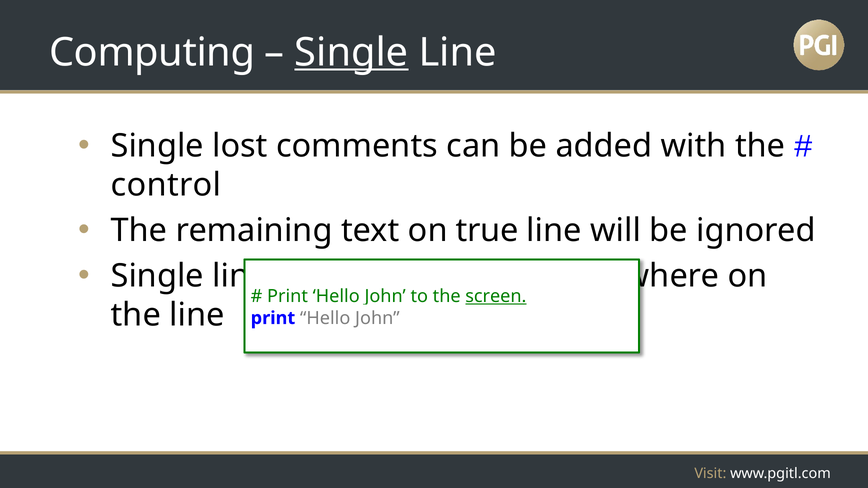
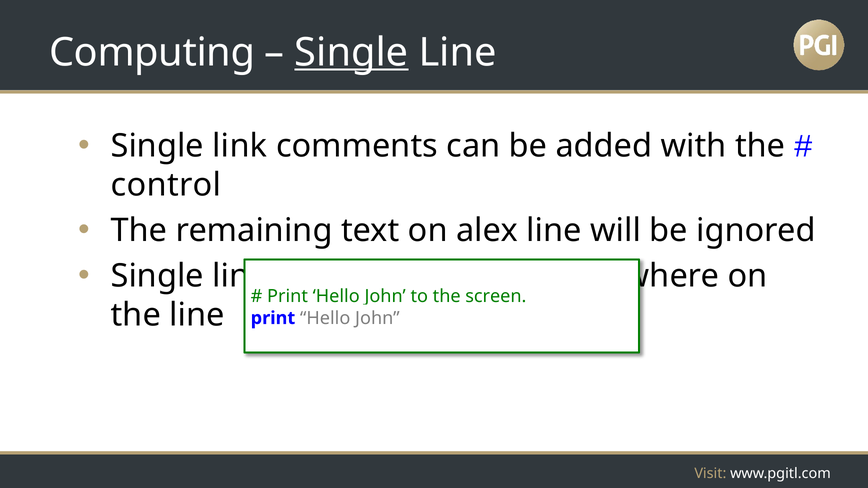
lost: lost -> link
true: true -> alex
screen underline: present -> none
